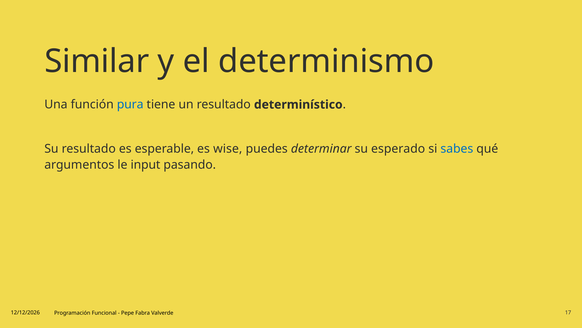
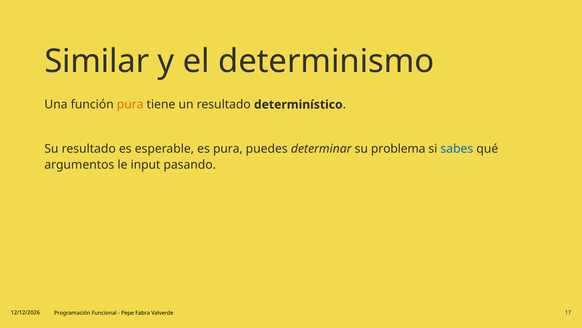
pura at (130, 104) colour: blue -> orange
es wise: wise -> pura
esperado: esperado -> problema
